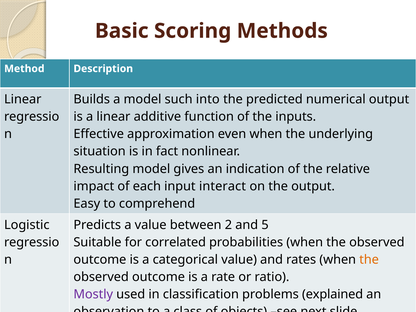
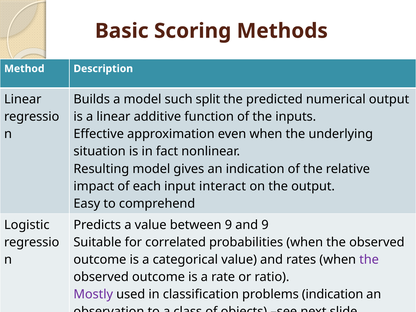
into: into -> split
between 2: 2 -> 9
and 5: 5 -> 9
the at (369, 260) colour: orange -> purple
problems explained: explained -> indication
